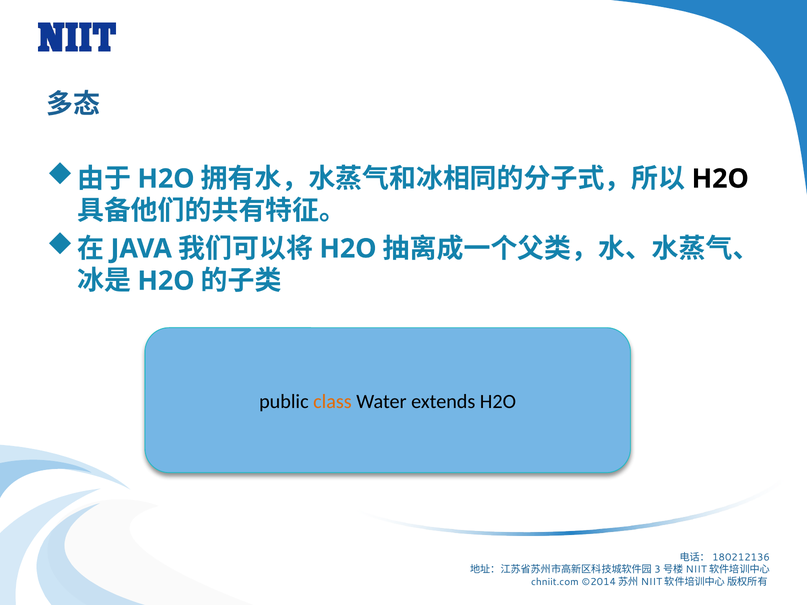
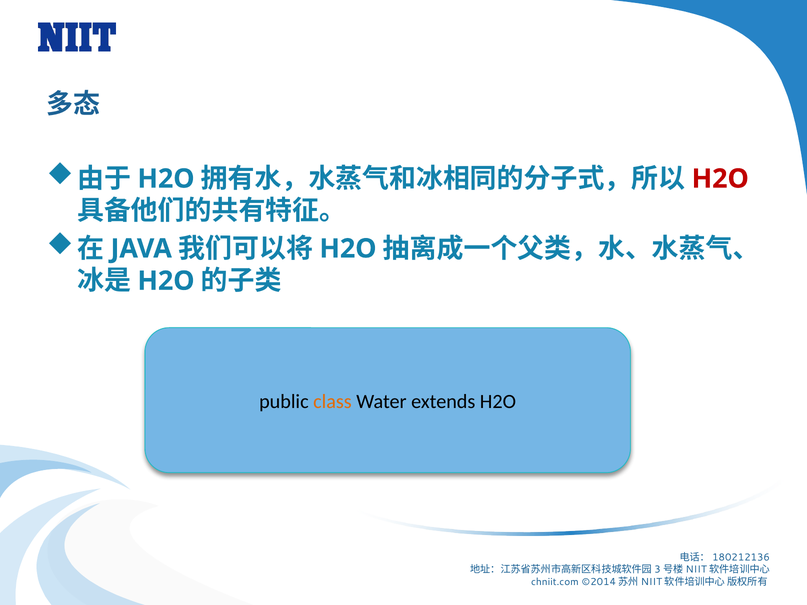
H2O at (720, 179) colour: black -> red
